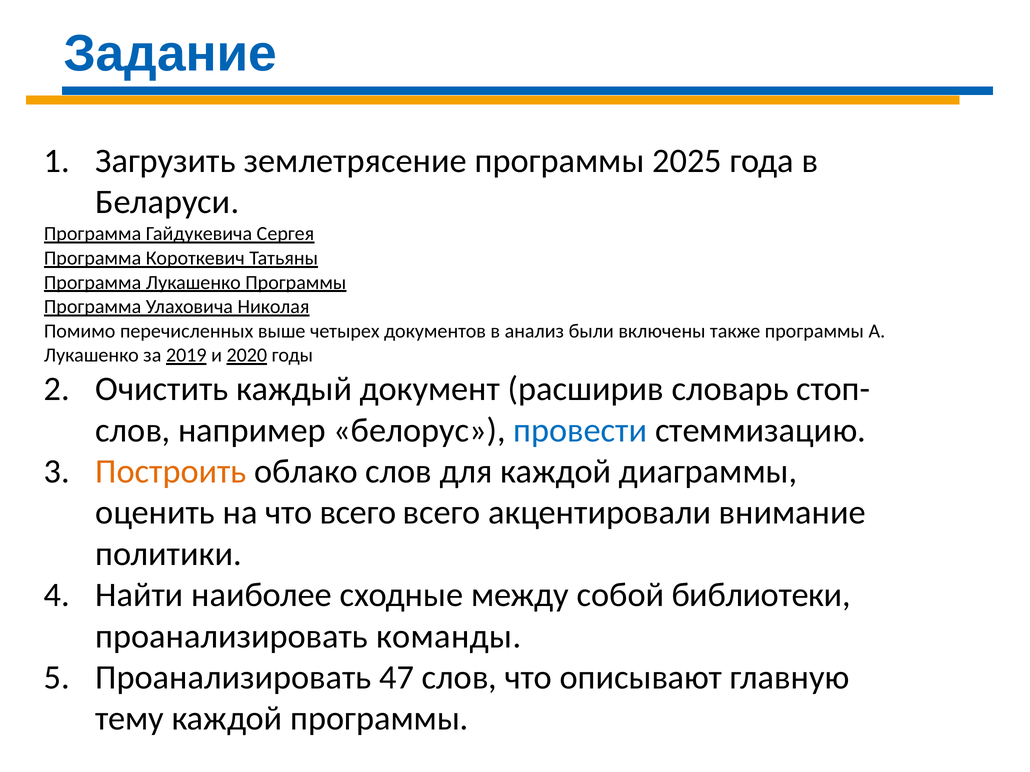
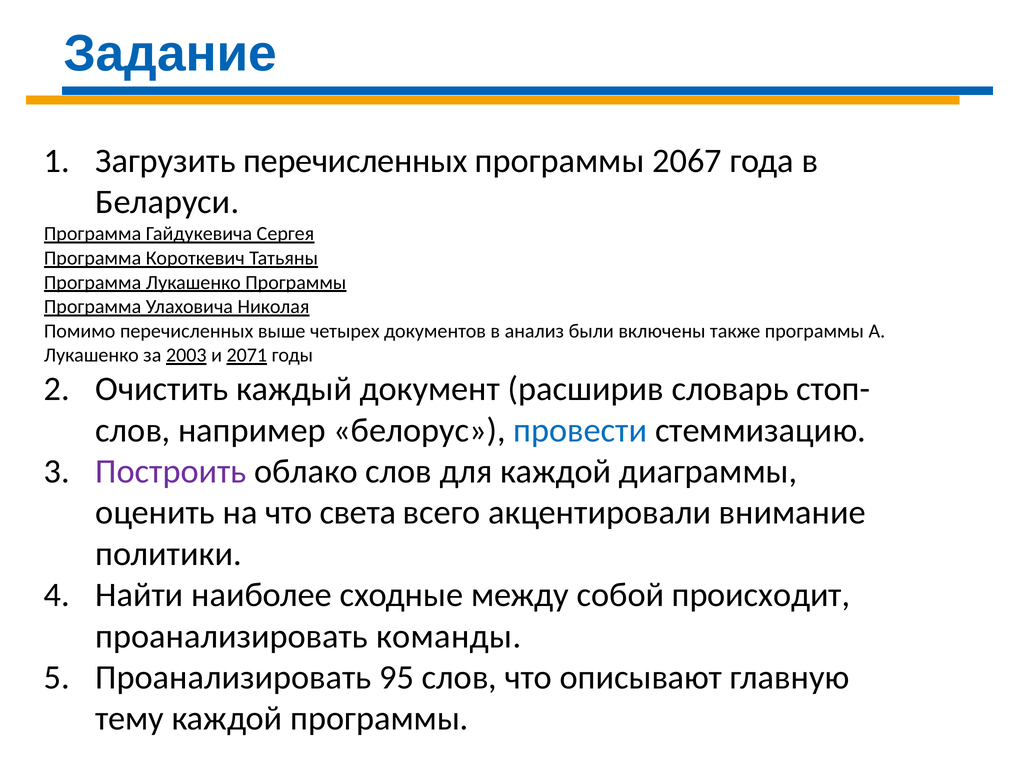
Загрузить землетрясение: землетрясение -> перечисленных
2025: 2025 -> 2067
2019: 2019 -> 2003
2020: 2020 -> 2071
Построить colour: orange -> purple
что всего: всего -> света
библиотеки: библиотеки -> происходит
47: 47 -> 95
